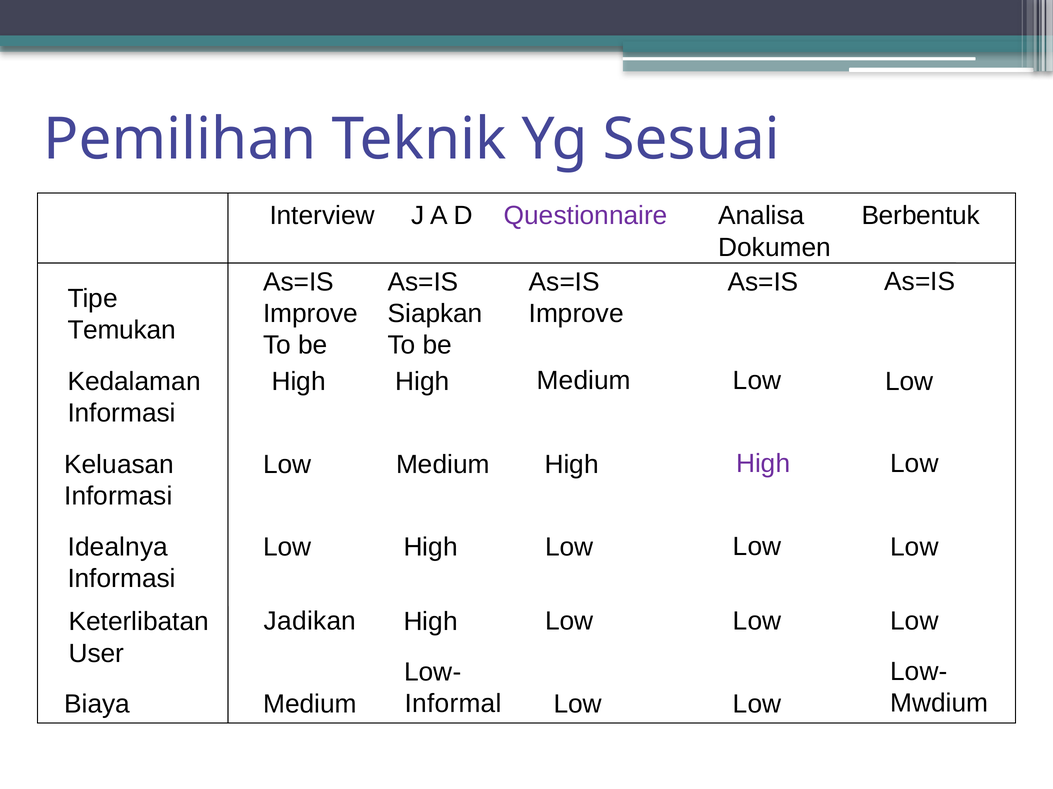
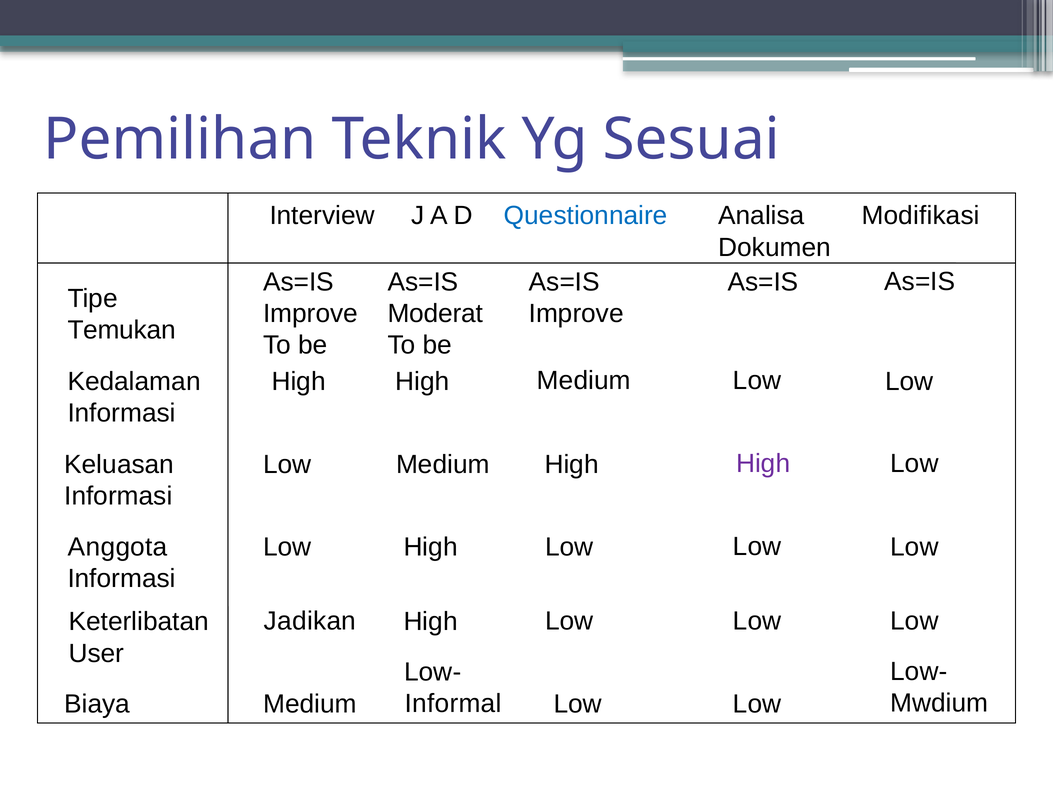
Questionnaire colour: purple -> blue
Berbentuk: Berbentuk -> Modifikasi
Siapkan: Siapkan -> Moderat
Idealnya: Idealnya -> Anggota
